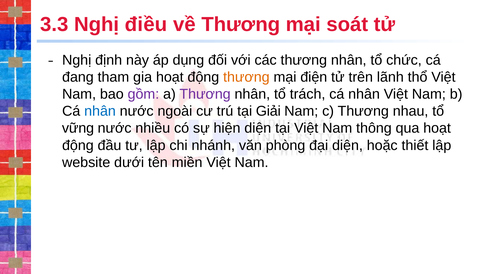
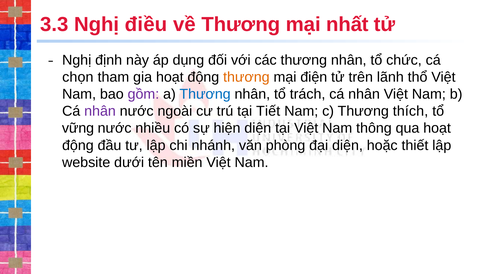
soát: soát -> nhất
đang: đang -> chọn
Thương at (205, 94) colour: purple -> blue
nhân at (100, 111) colour: blue -> purple
Giải: Giải -> Tiết
nhau: nhau -> thích
